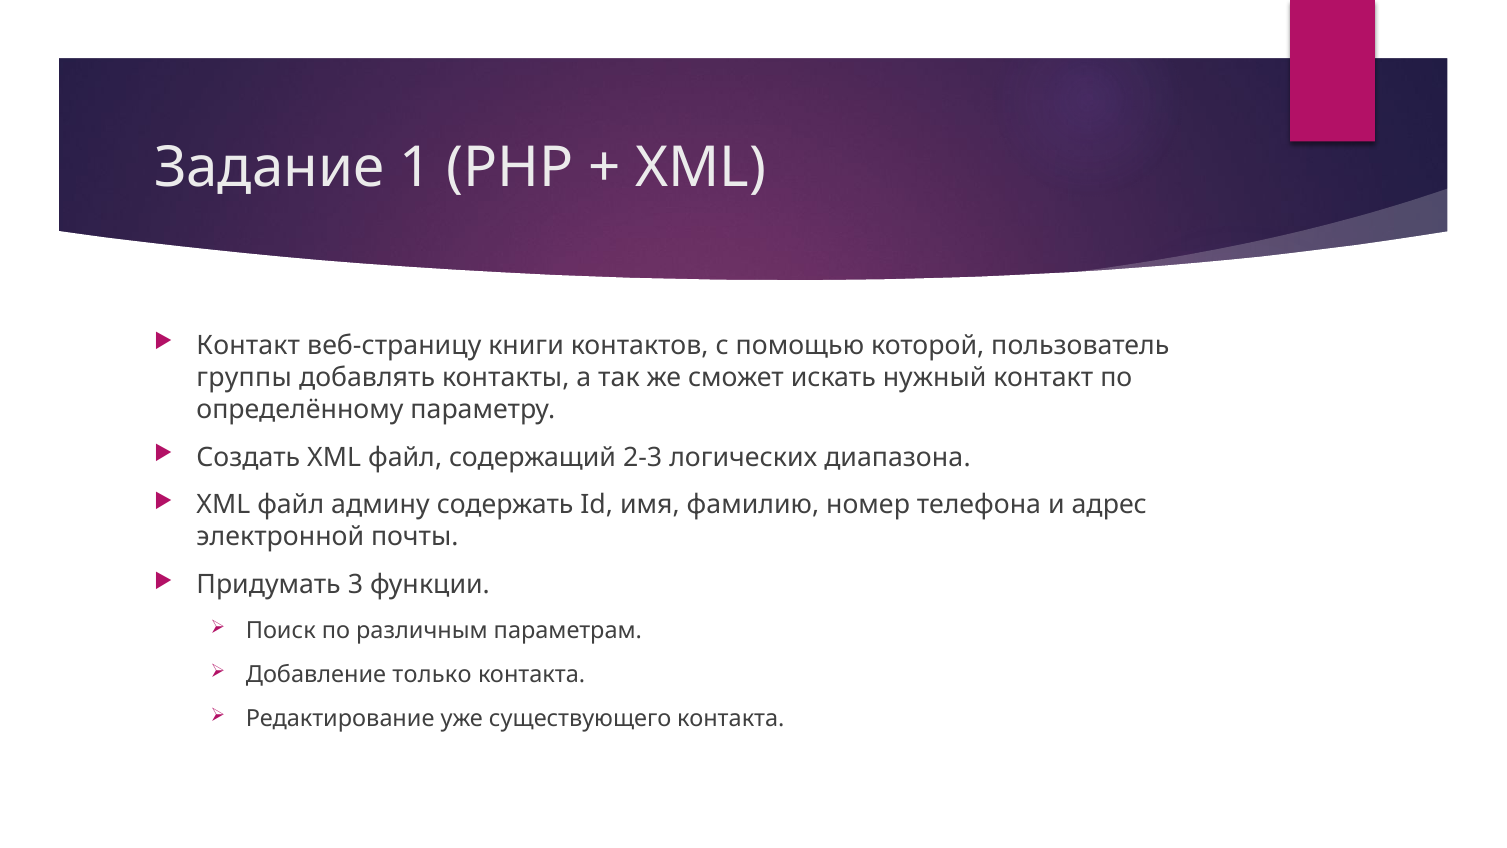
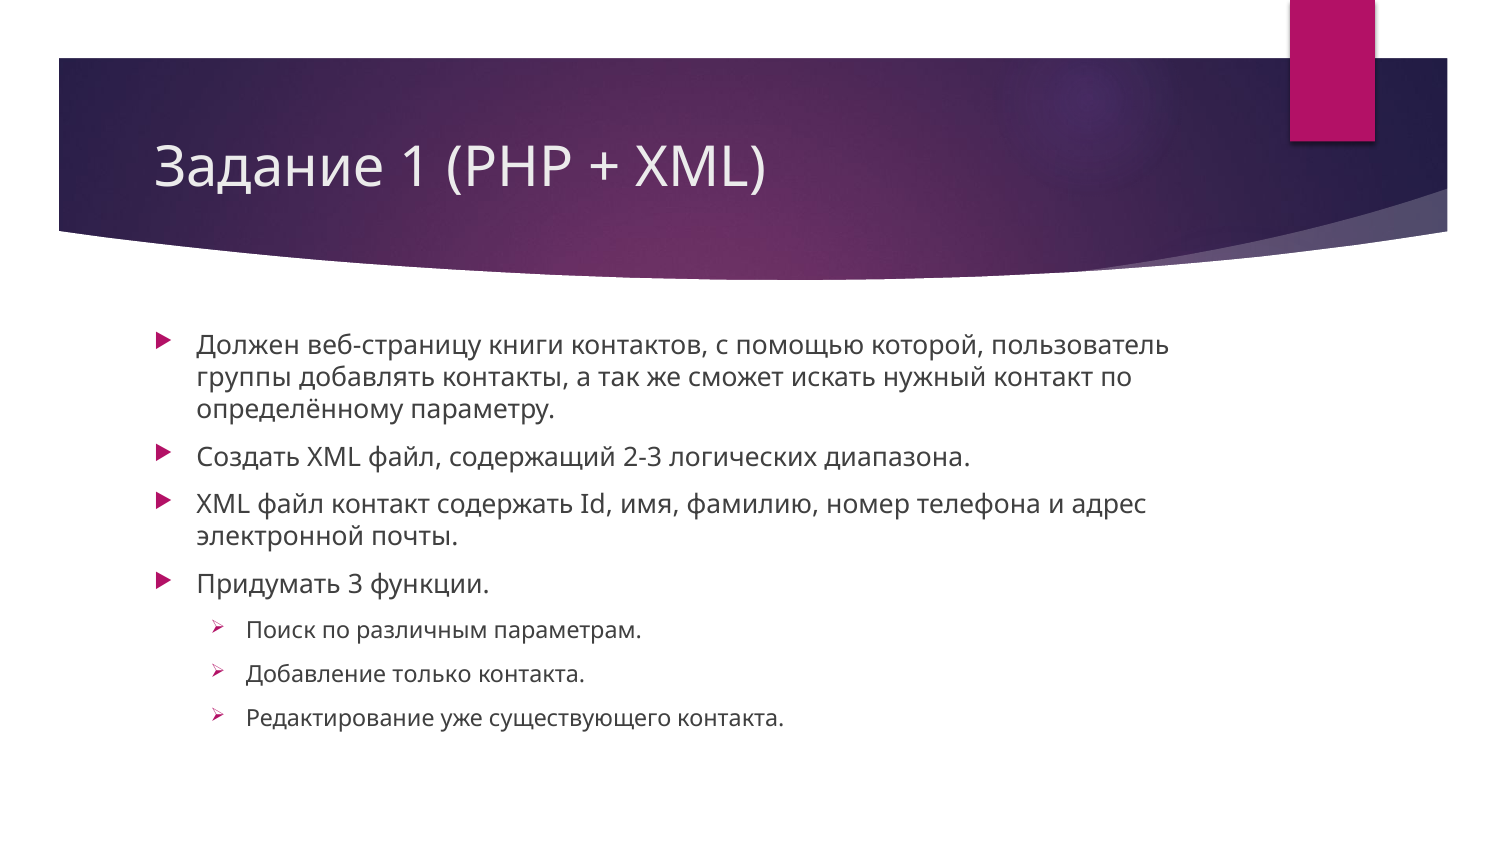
Контакт at (248, 345): Контакт -> Должен
файл админу: админу -> контакт
